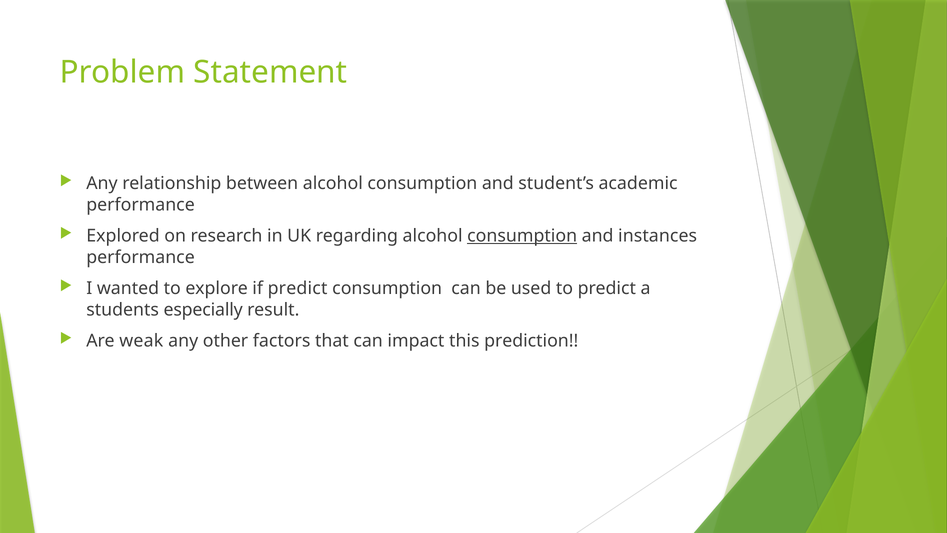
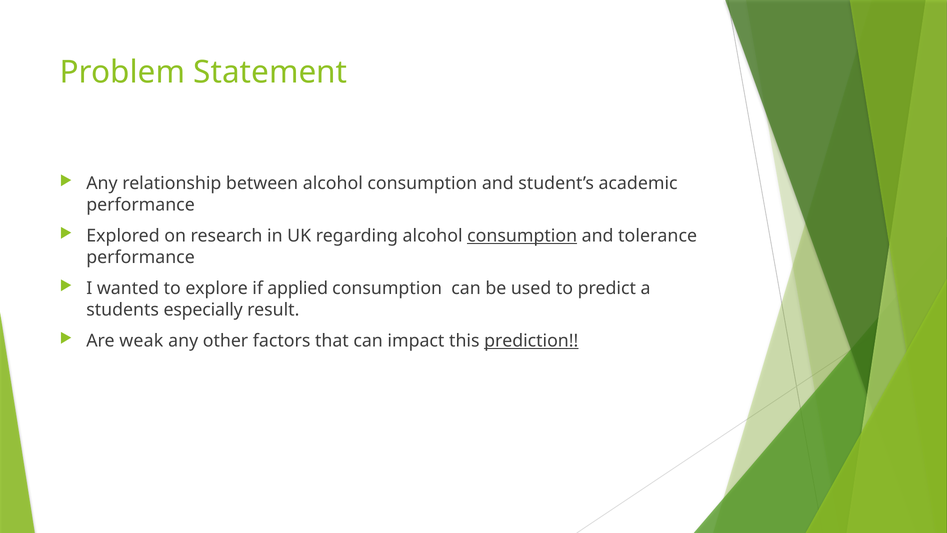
instances: instances -> tolerance
if predict: predict -> applied
prediction underline: none -> present
